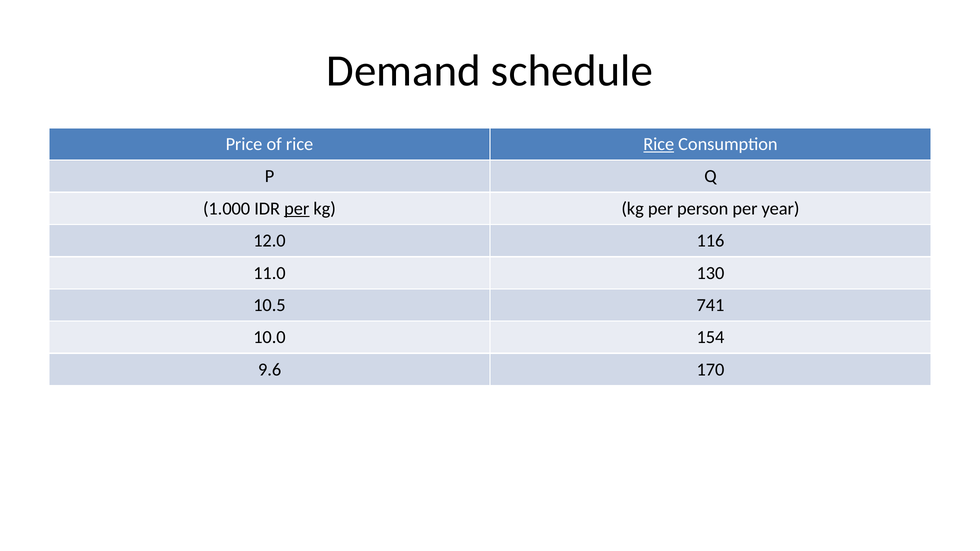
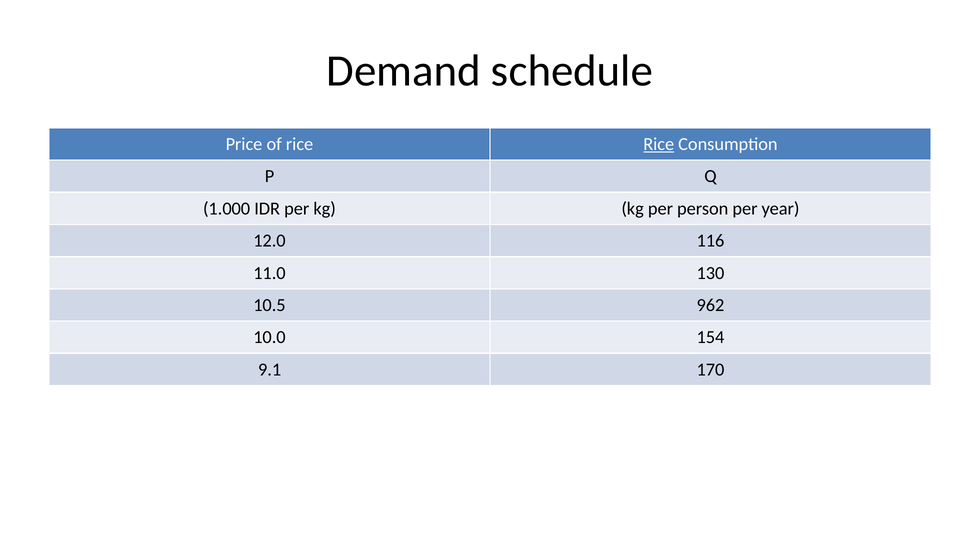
per at (297, 209) underline: present -> none
741: 741 -> 962
9.6: 9.6 -> 9.1
